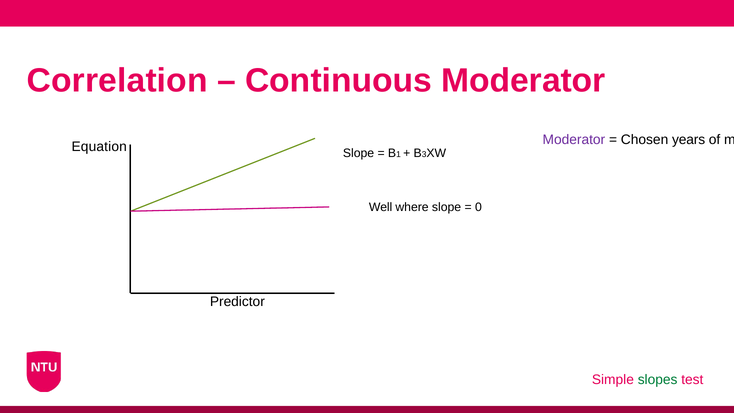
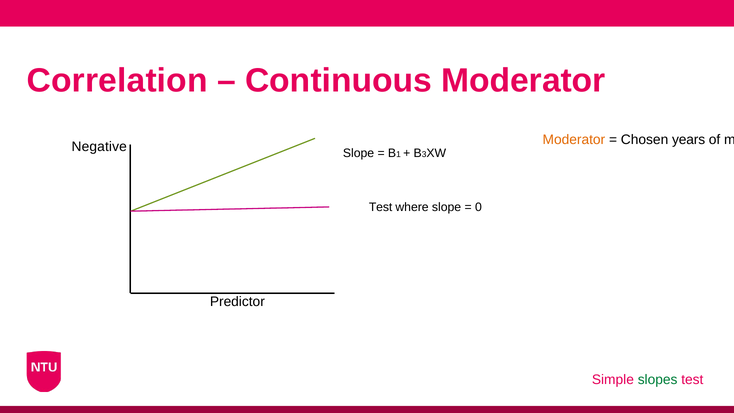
Moderator at (574, 140) colour: purple -> orange
Equation: Equation -> Negative
Well at (381, 207): Well -> Test
